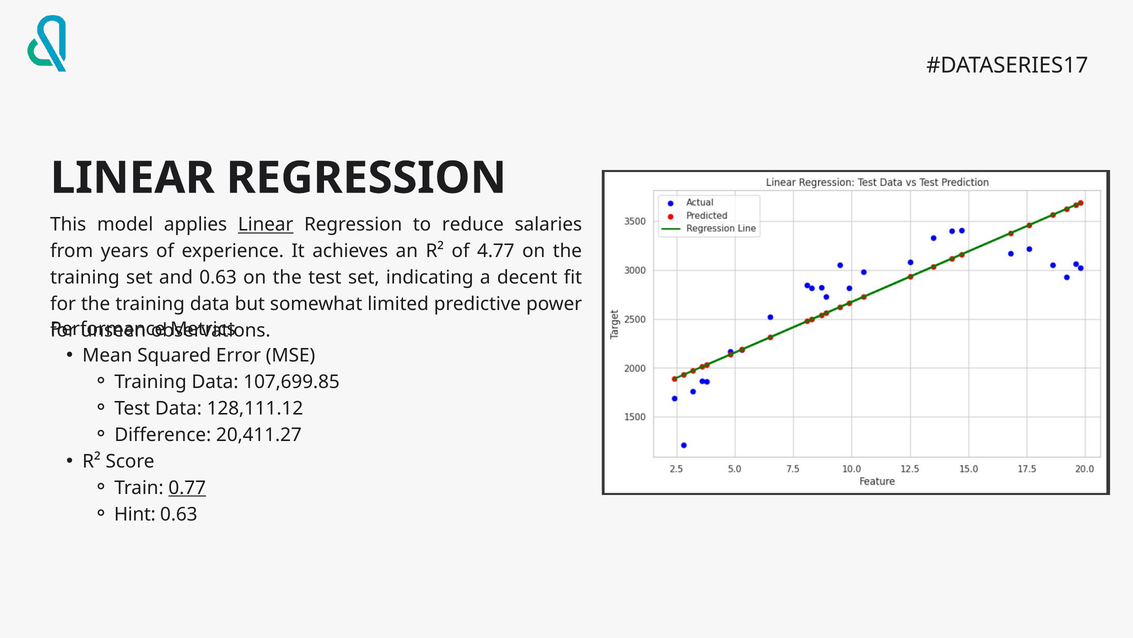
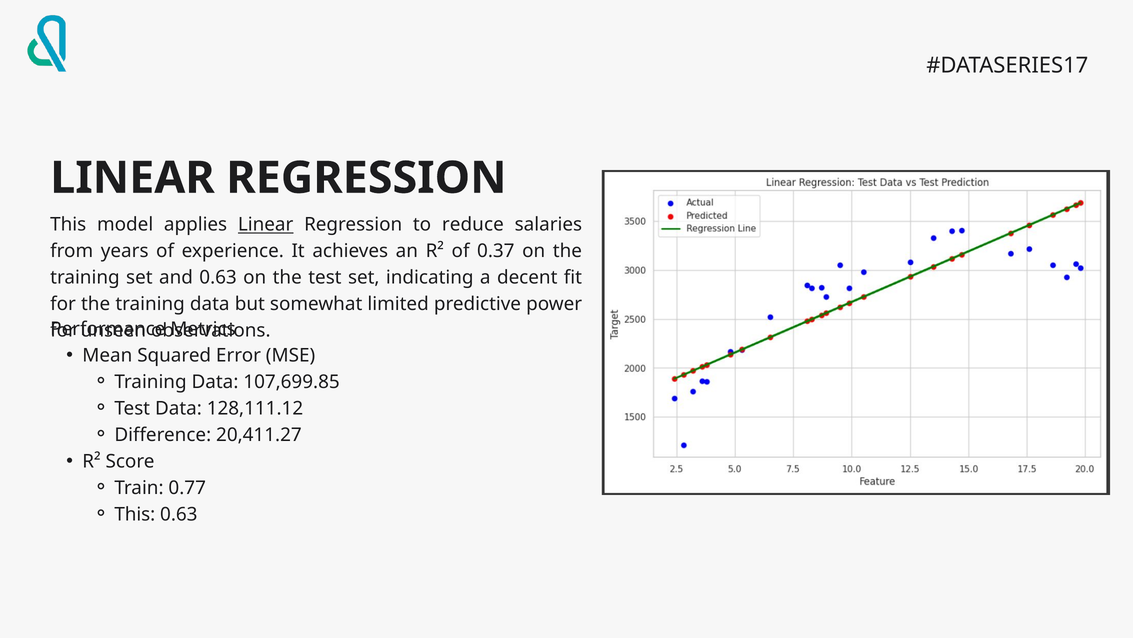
4.77: 4.77 -> 0.37
0.77 underline: present -> none
Hint at (135, 514): Hint -> This
